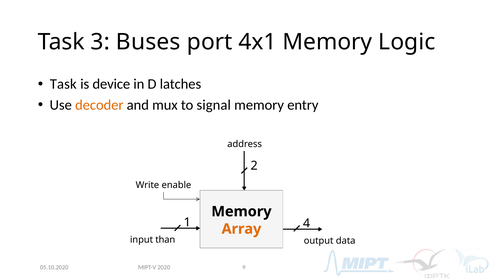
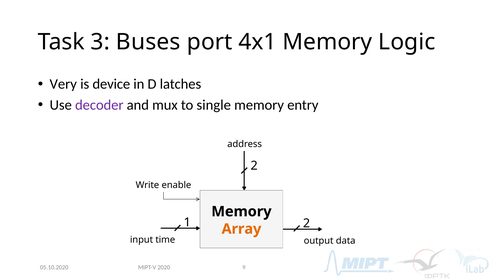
Task at (63, 84): Task -> Very
decoder colour: orange -> purple
signal: signal -> single
1 4: 4 -> 2
than: than -> time
